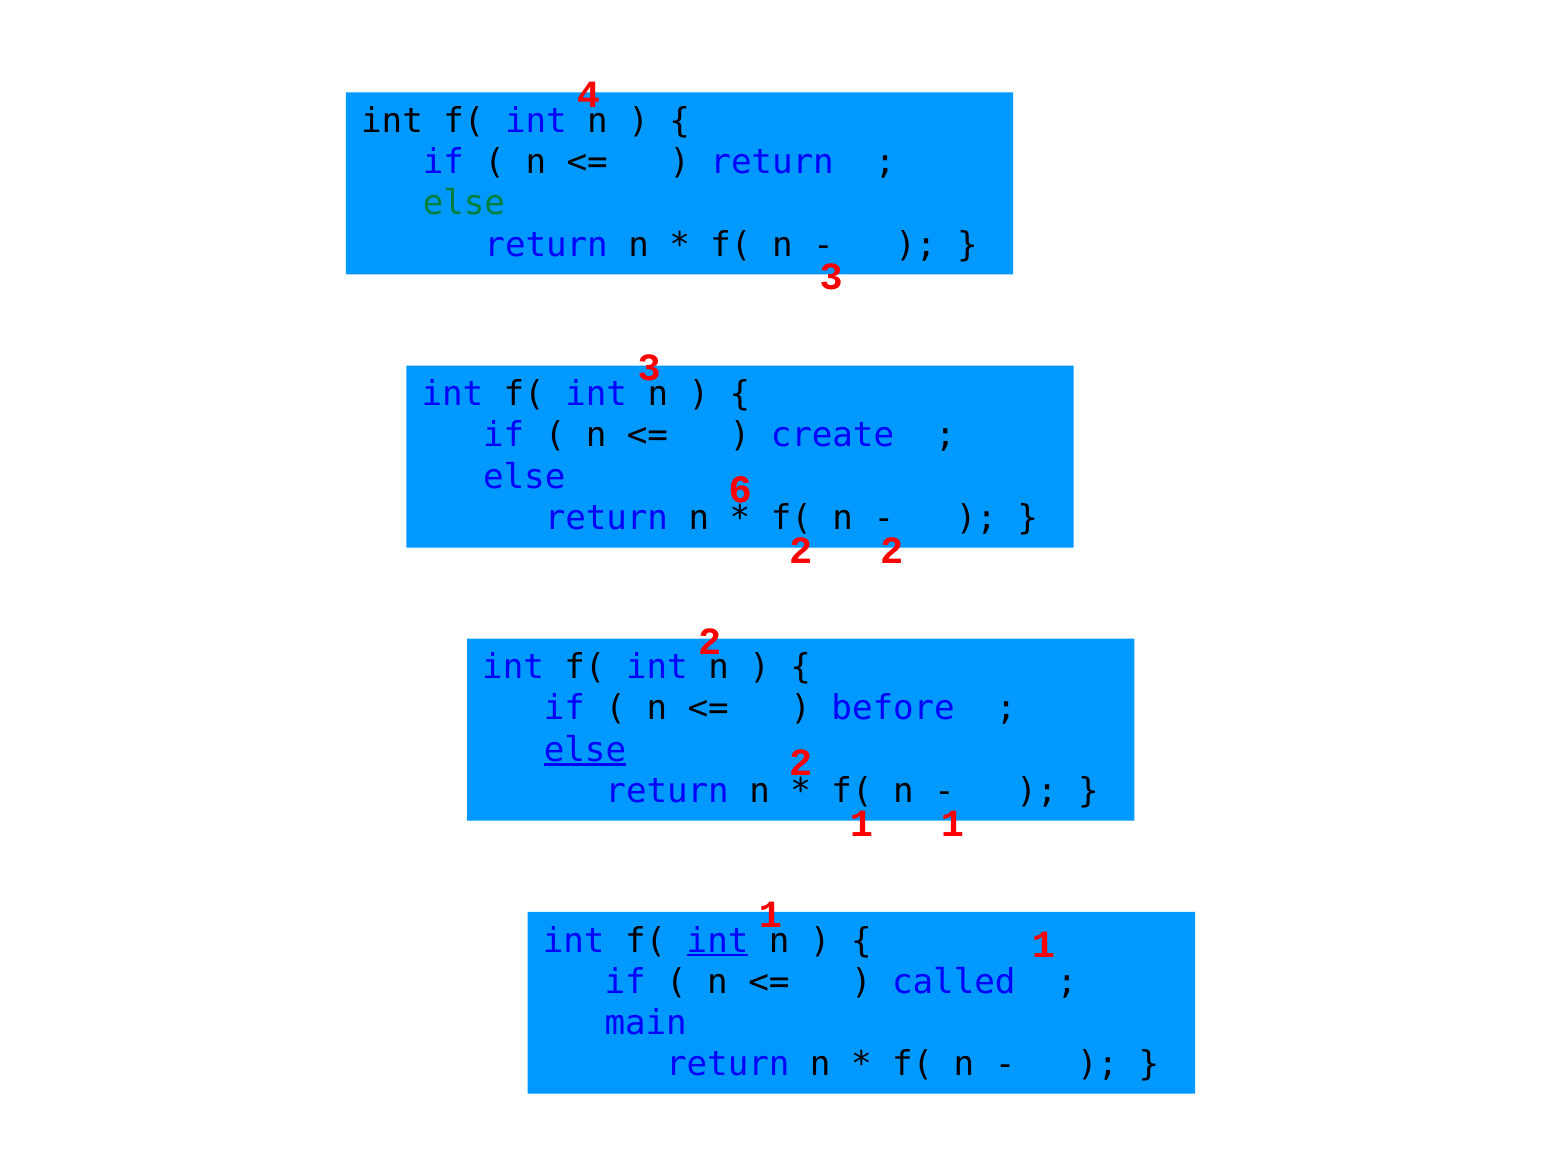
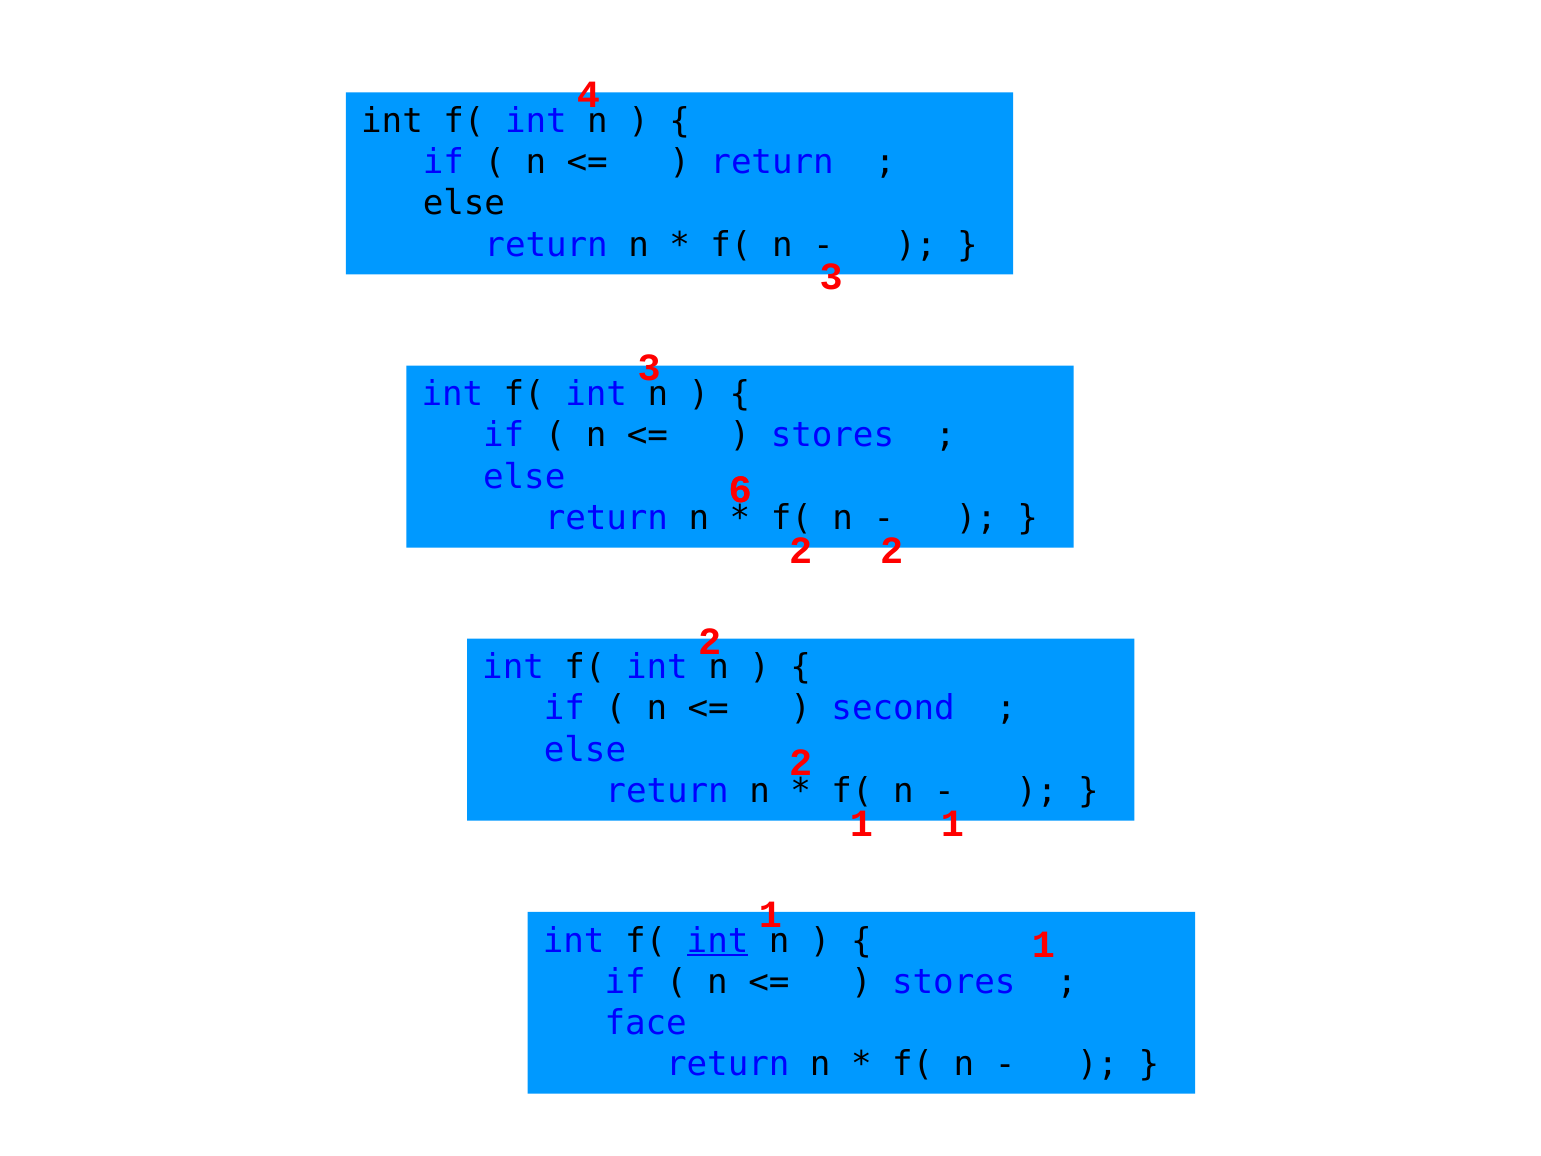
else at (464, 204) colour: green -> black
create at (832, 436): create -> stores
before: before -> second
else at (585, 750) underline: present -> none
called at (954, 982): called -> stores
main: main -> face
